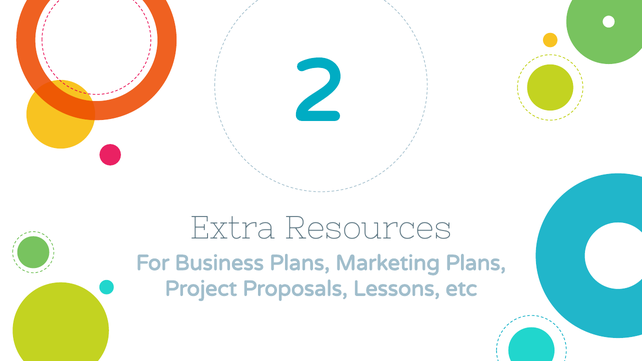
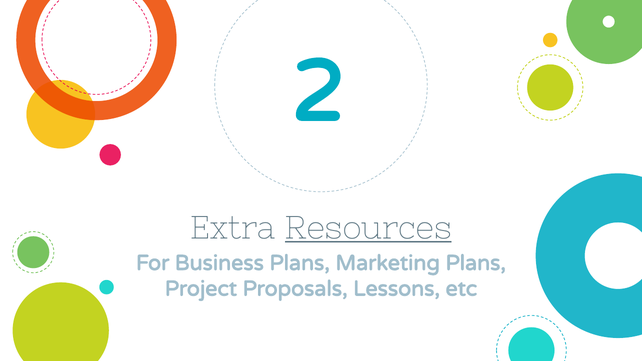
Resources underline: none -> present
